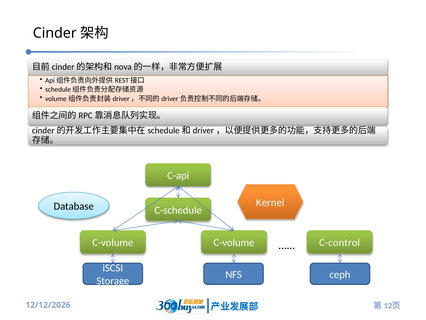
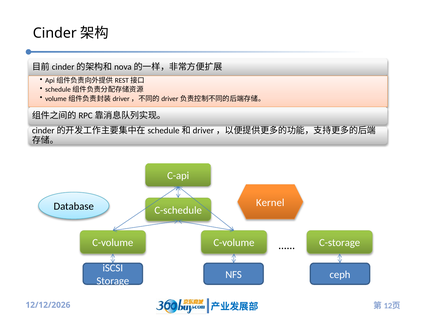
C-control: C-control -> C-storage
